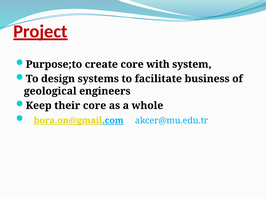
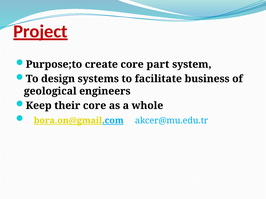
with: with -> part
